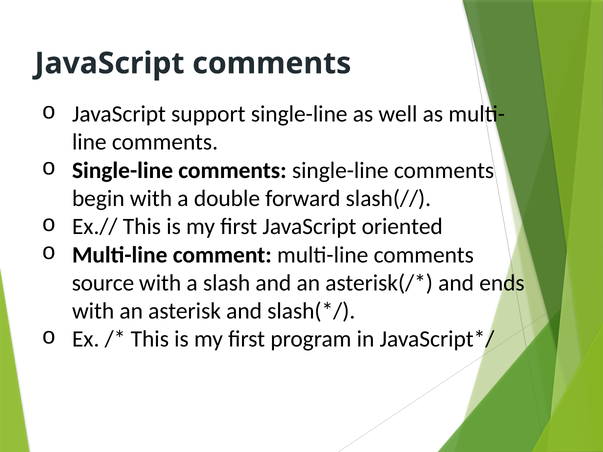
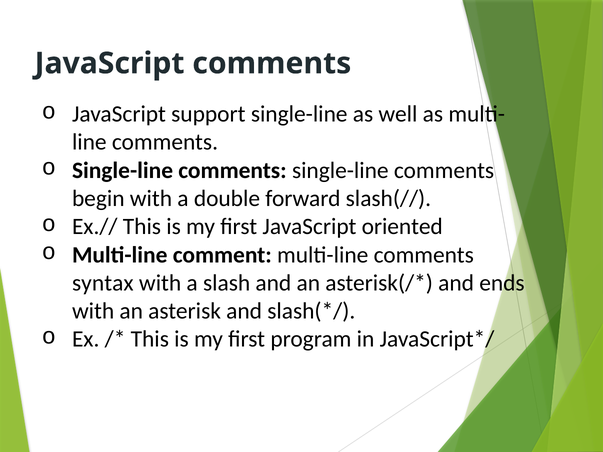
source: source -> syntax
